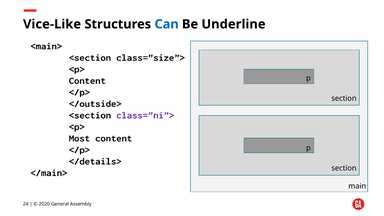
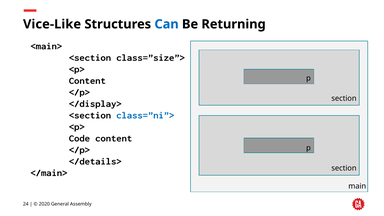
Underline: Underline -> Returning
</outside>: </outside> -> </display>
class=”ni”> colour: purple -> blue
Most: Most -> Code
